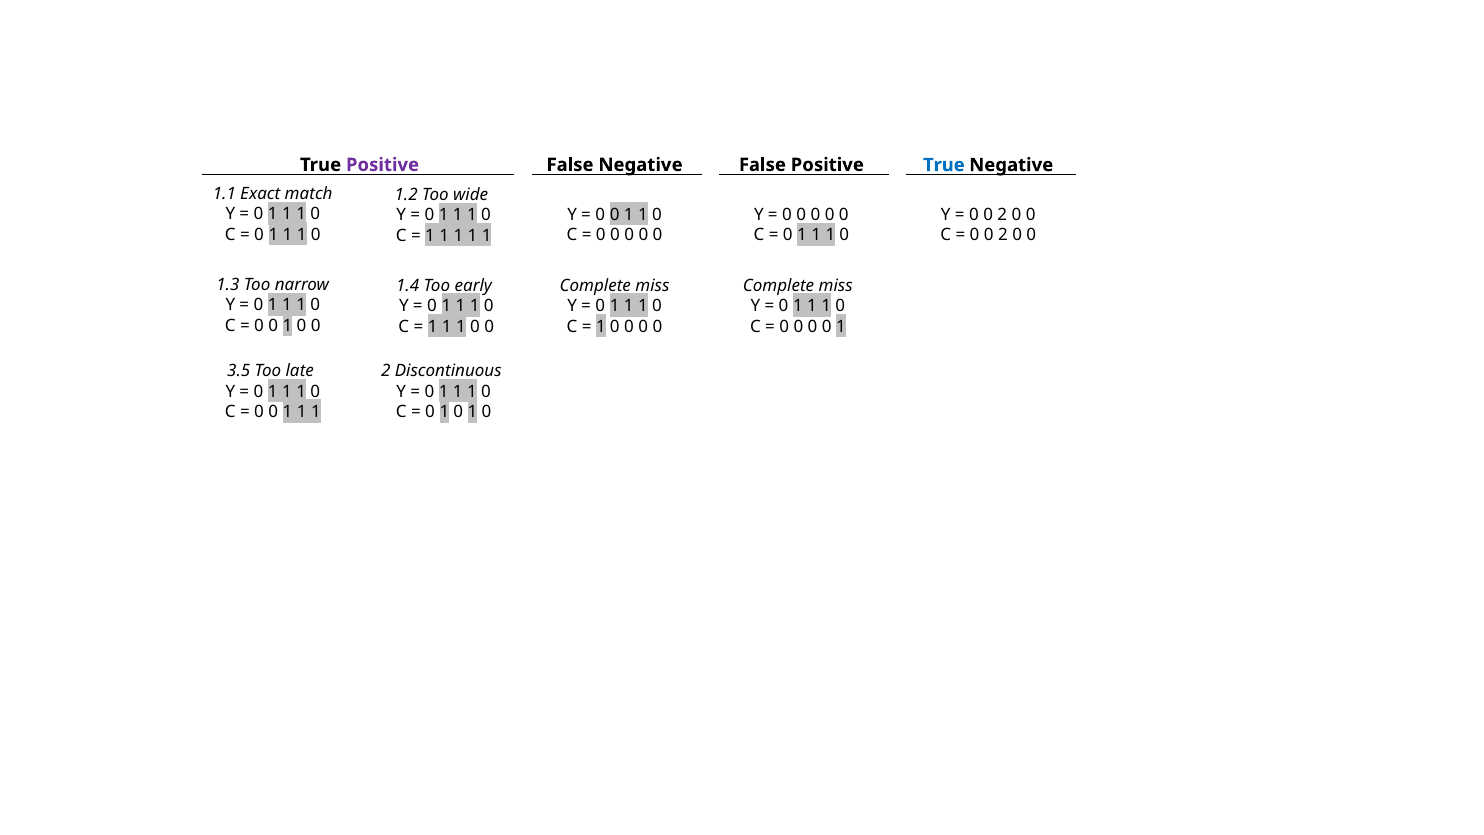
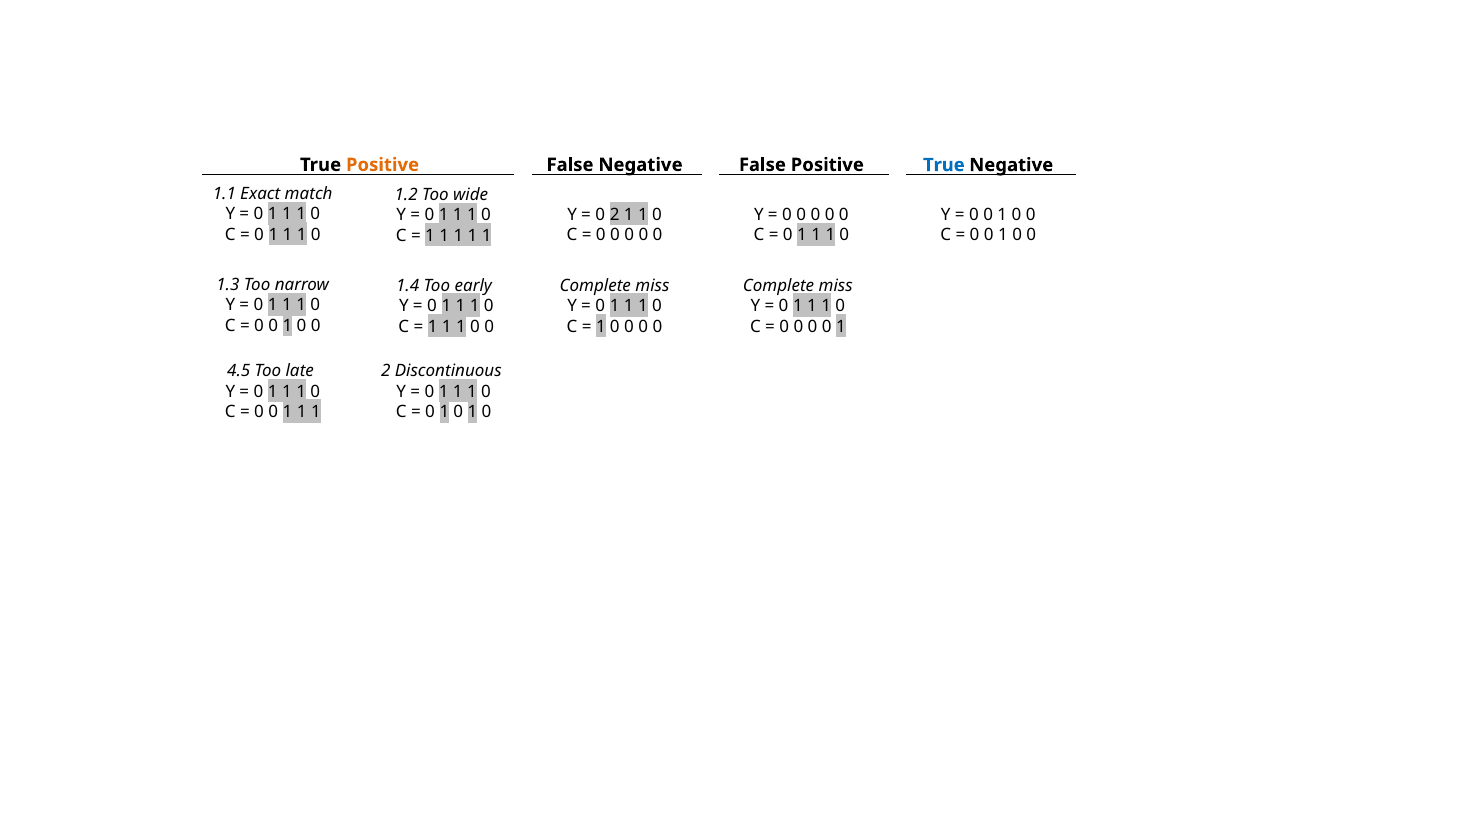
Positive at (383, 165) colour: purple -> orange
0 at (615, 215): 0 -> 2
2 at (1002, 215): 2 -> 1
2 at (1003, 235): 2 -> 1
3.5: 3.5 -> 4.5
